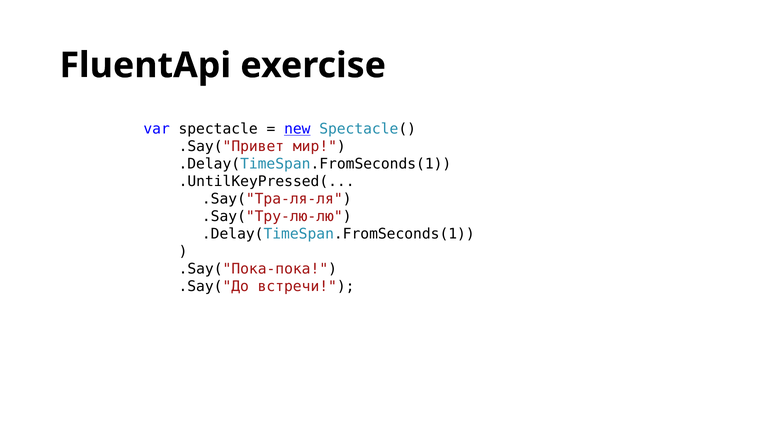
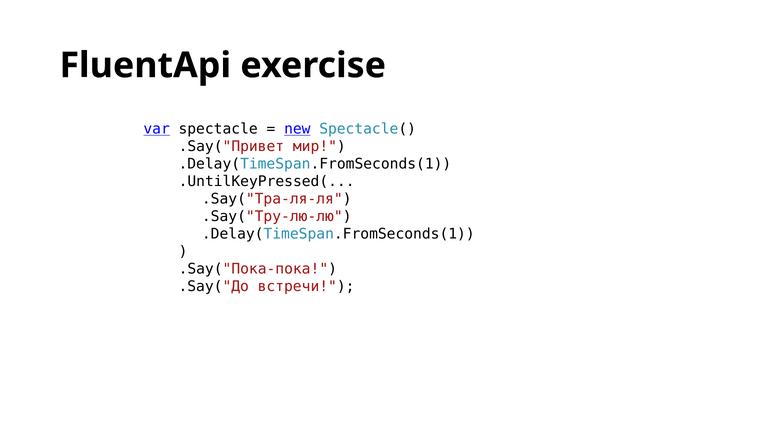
var underline: none -> present
